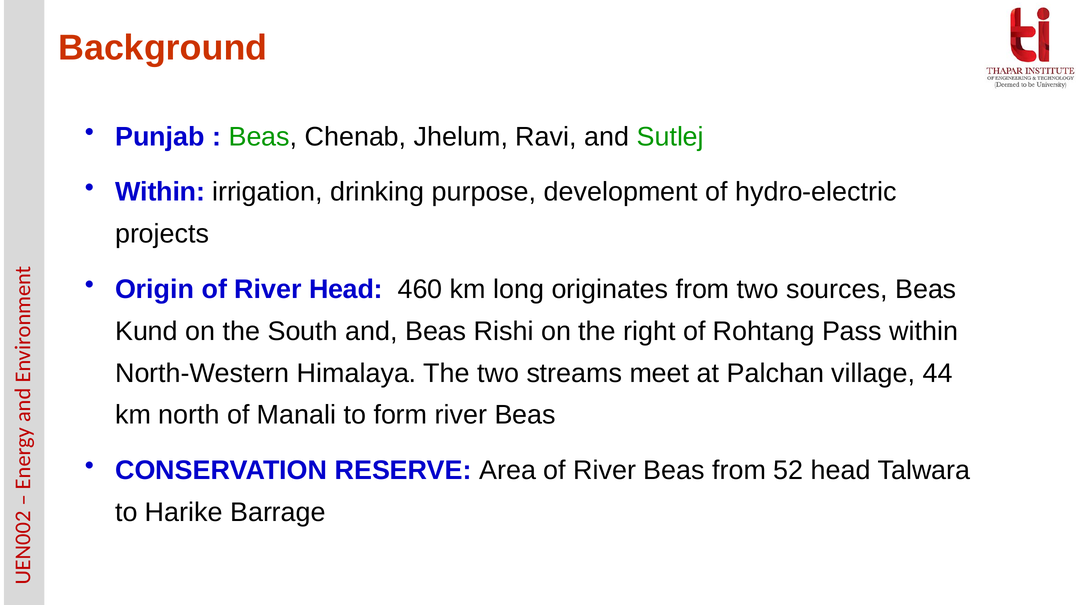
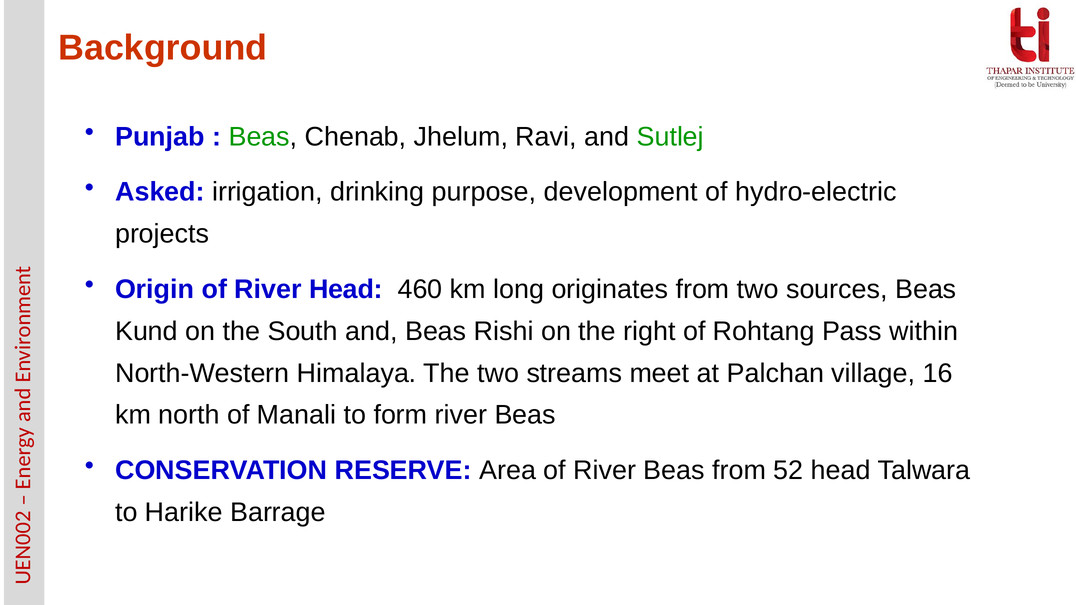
Within at (160, 192): Within -> Asked
44: 44 -> 16
